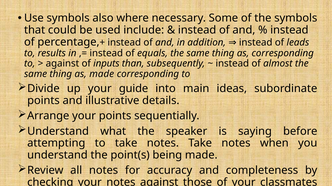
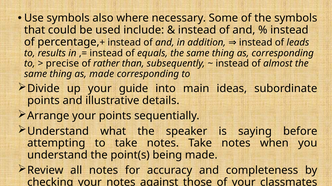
against at (62, 64): against -> precise
inputs: inputs -> rather
